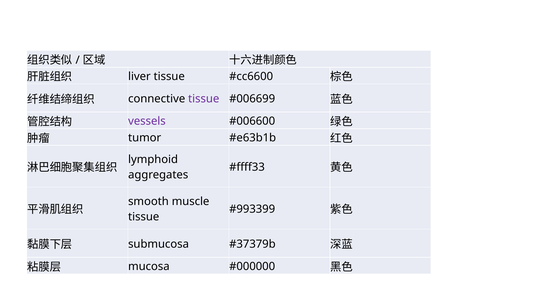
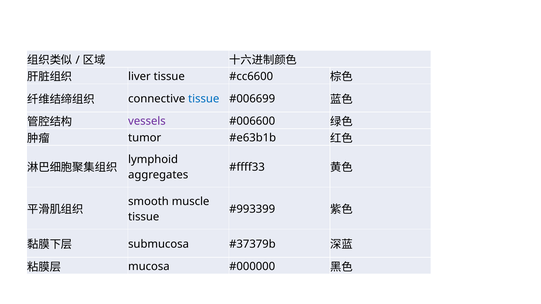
tissue at (204, 99) colour: purple -> blue
